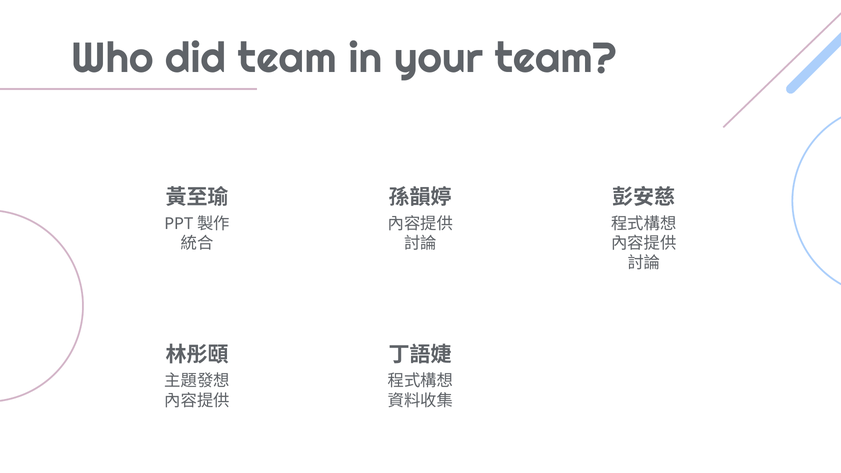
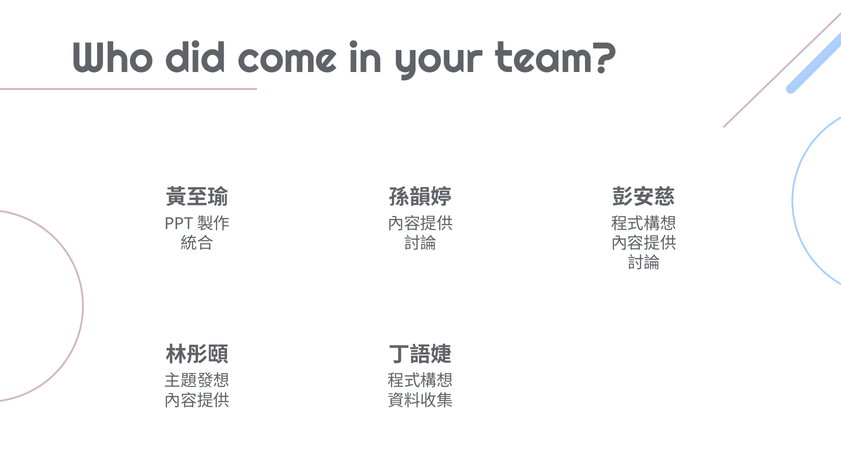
did team: team -> come
